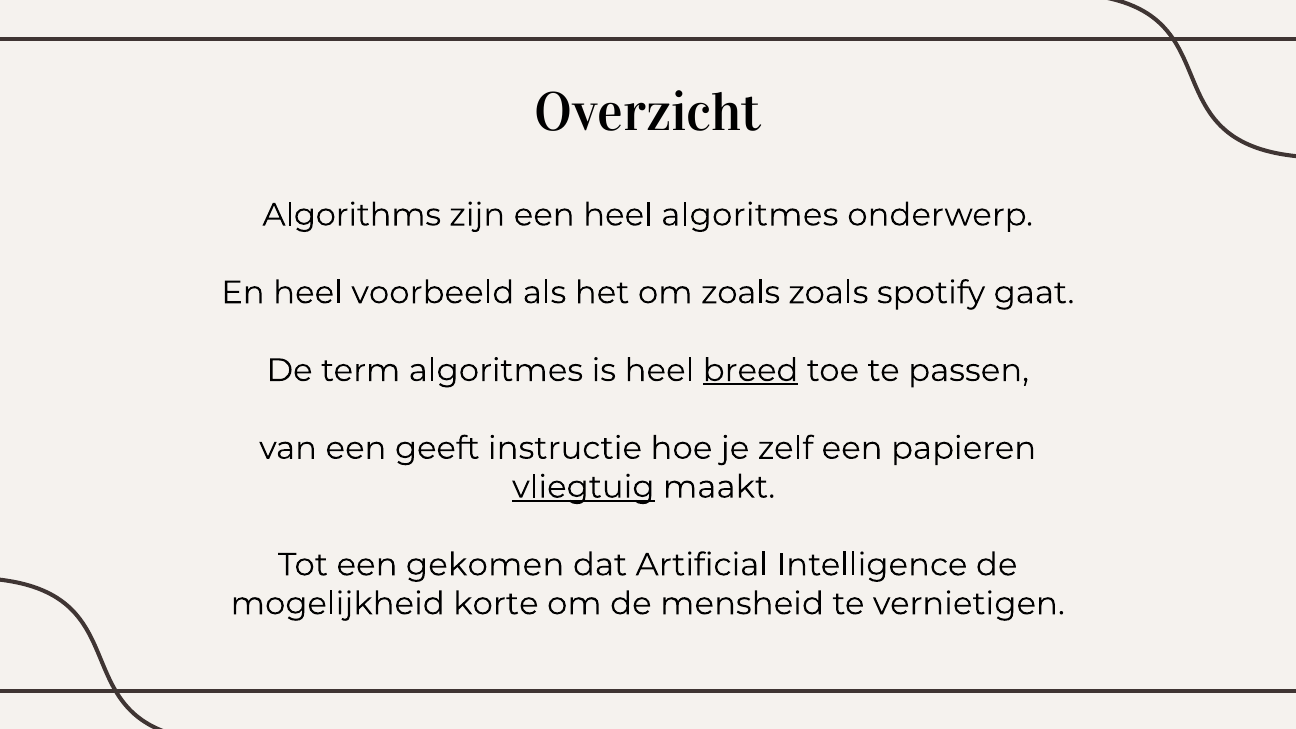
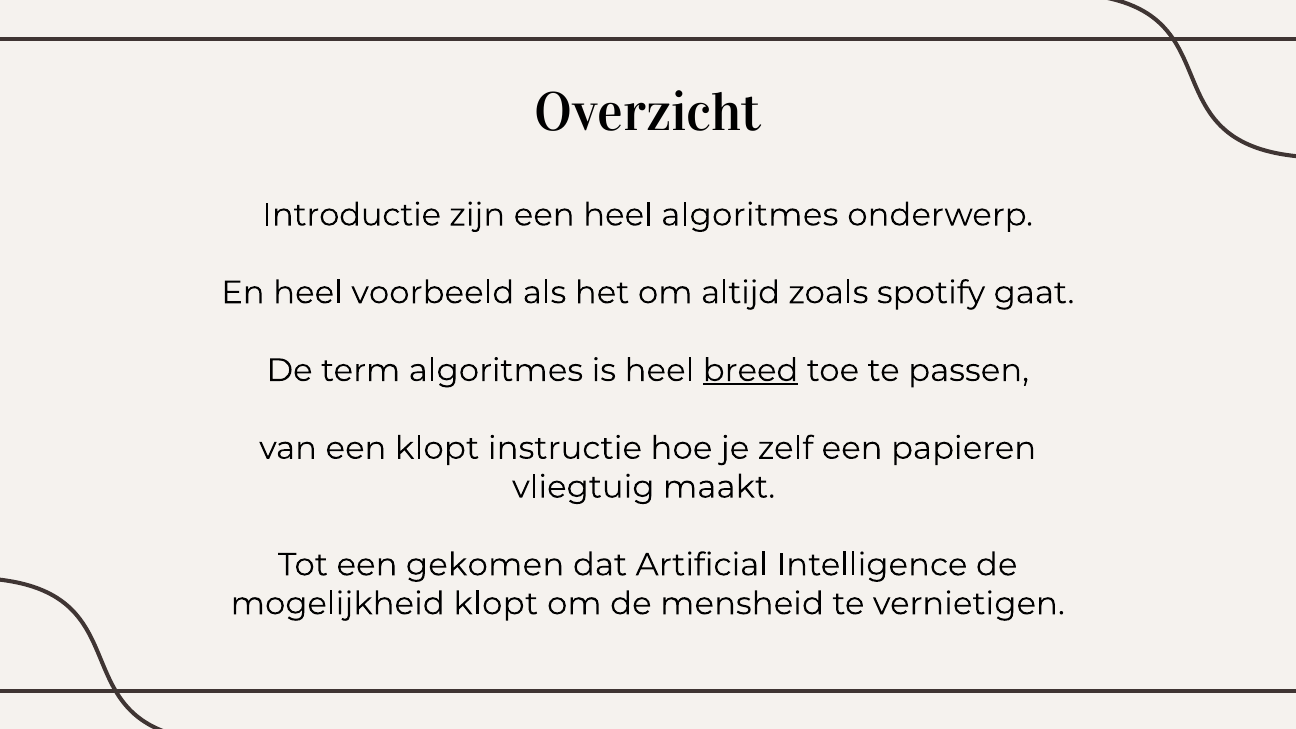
Algorithms: Algorithms -> Introductie
om zoals: zoals -> altijd
een geeft: geeft -> klopt
vliegtuig underline: present -> none
mogelijkheid korte: korte -> klopt
